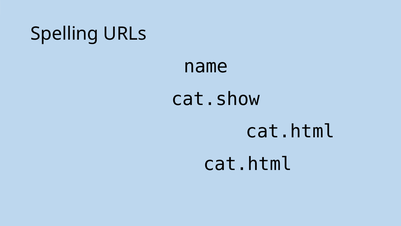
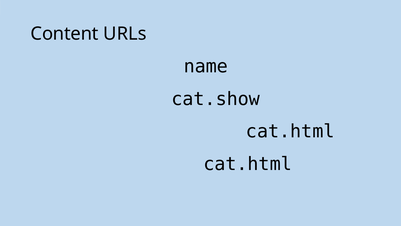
Spelling: Spelling -> Content
